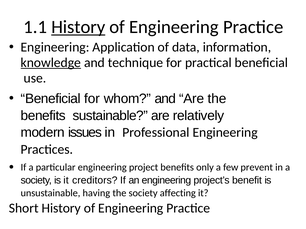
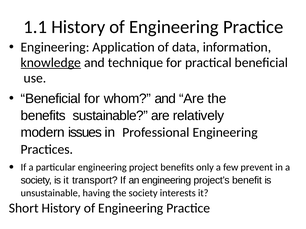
History at (78, 27) underline: present -> none
creditors: creditors -> transport
affecting: affecting -> interests
